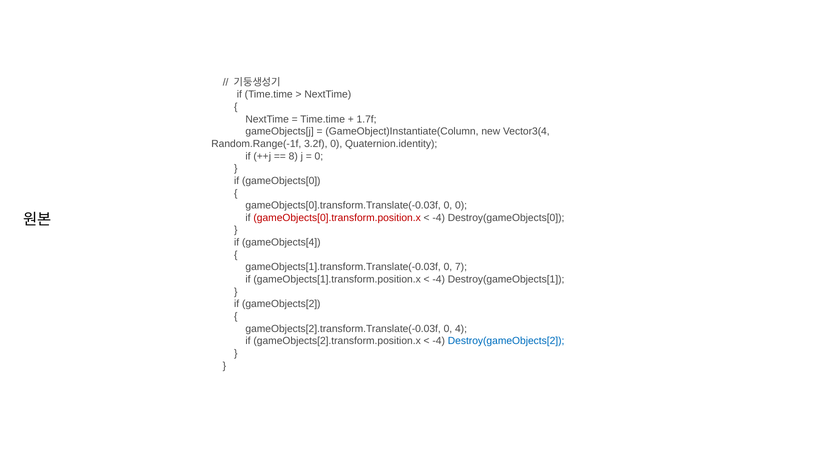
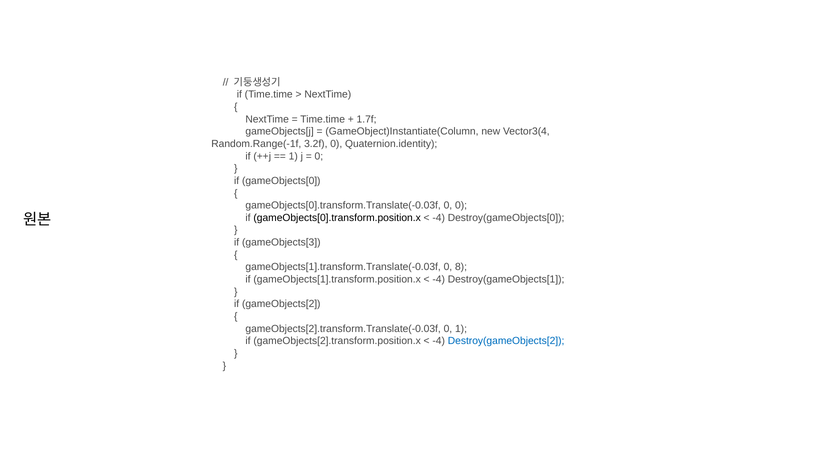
8 at (293, 156): 8 -> 1
gameObjects[0].transform.position.x colour: red -> black
gameObjects[4: gameObjects[4 -> gameObjects[3
7: 7 -> 8
0 4: 4 -> 1
